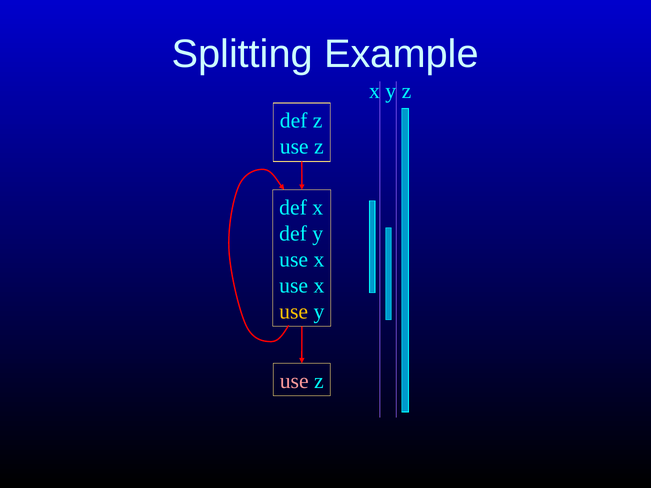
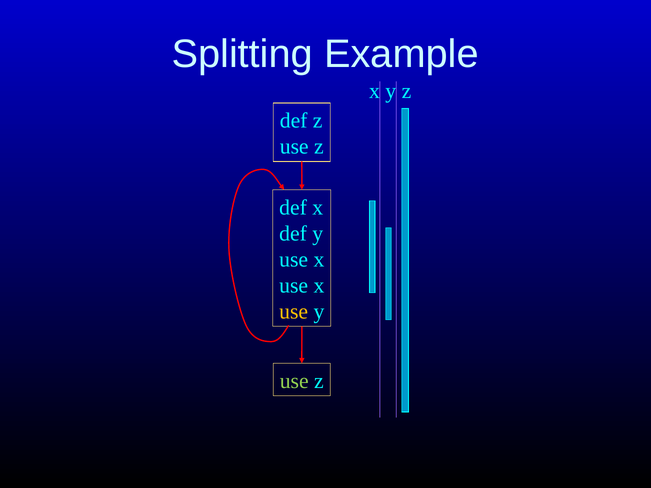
use at (294, 381) colour: pink -> light green
